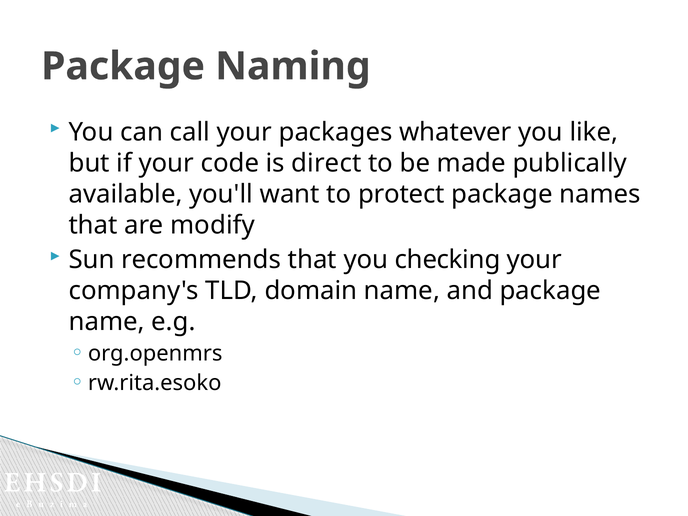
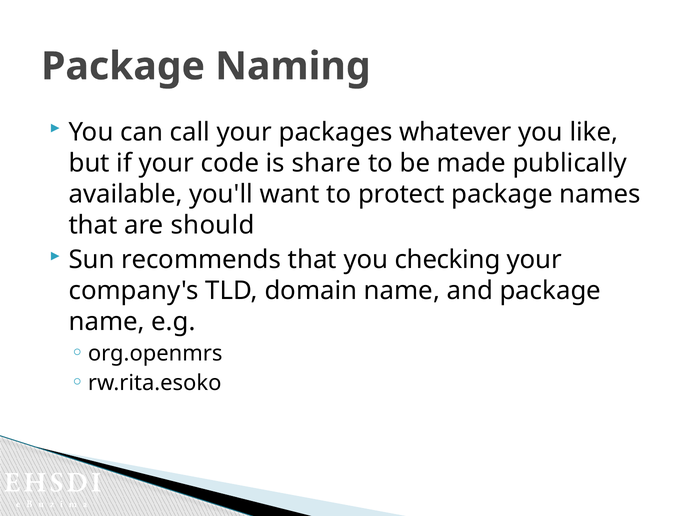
direct: direct -> share
modify: modify -> should
